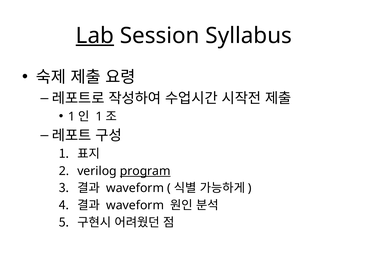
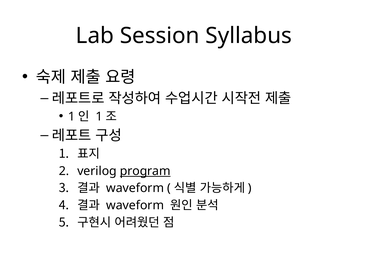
Lab underline: present -> none
